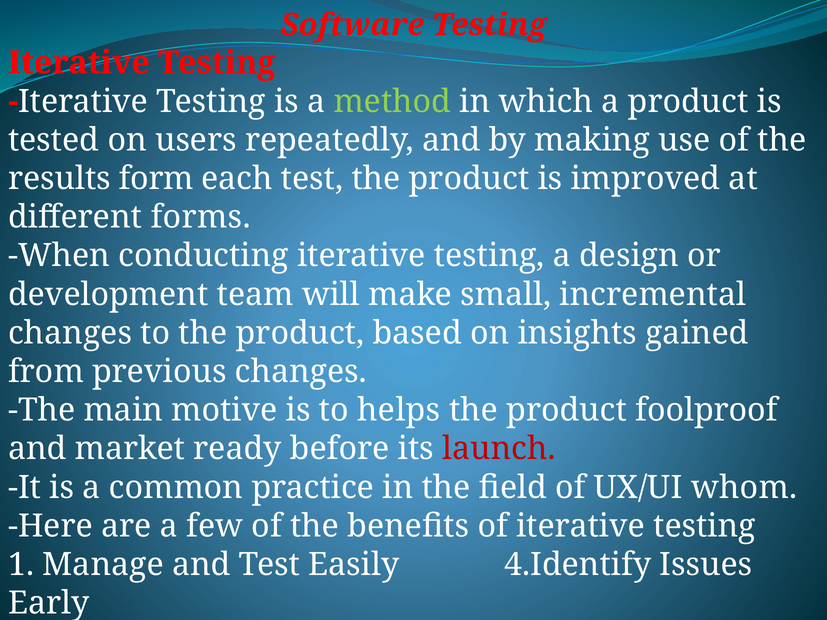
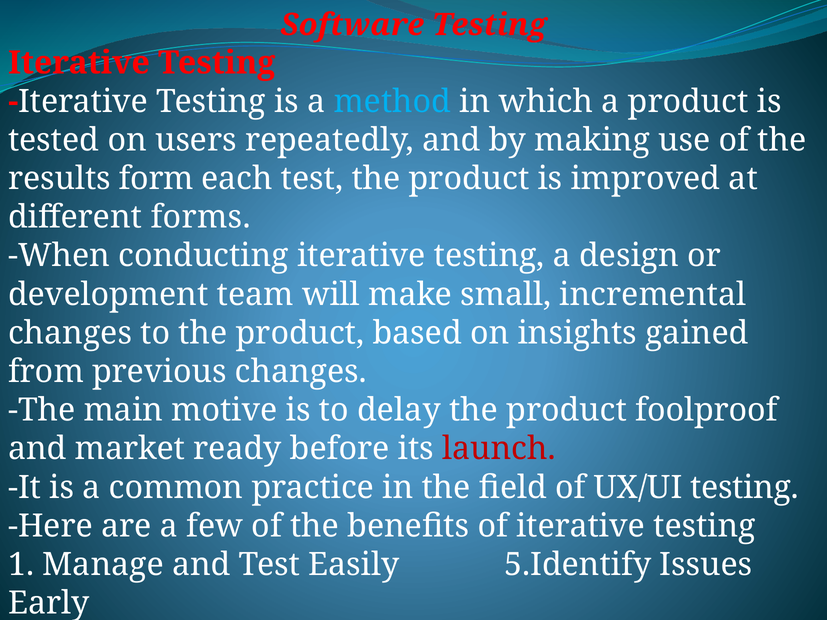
method colour: light green -> light blue
helps: helps -> delay
UX/UI whom: whom -> testing
4.Identify: 4.Identify -> 5.Identify
